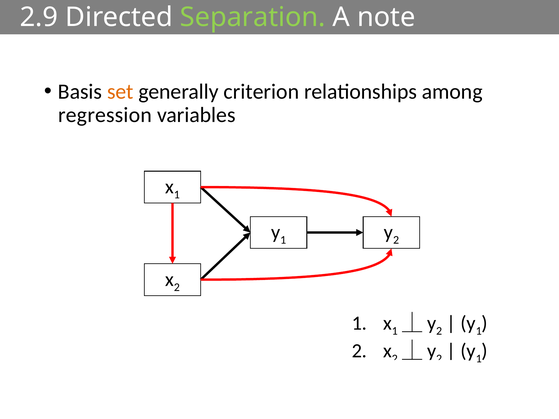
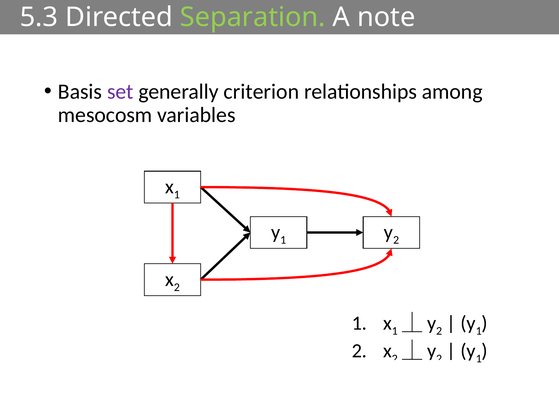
2.9: 2.9 -> 5.3
set colour: orange -> purple
regression: regression -> mesocosm
